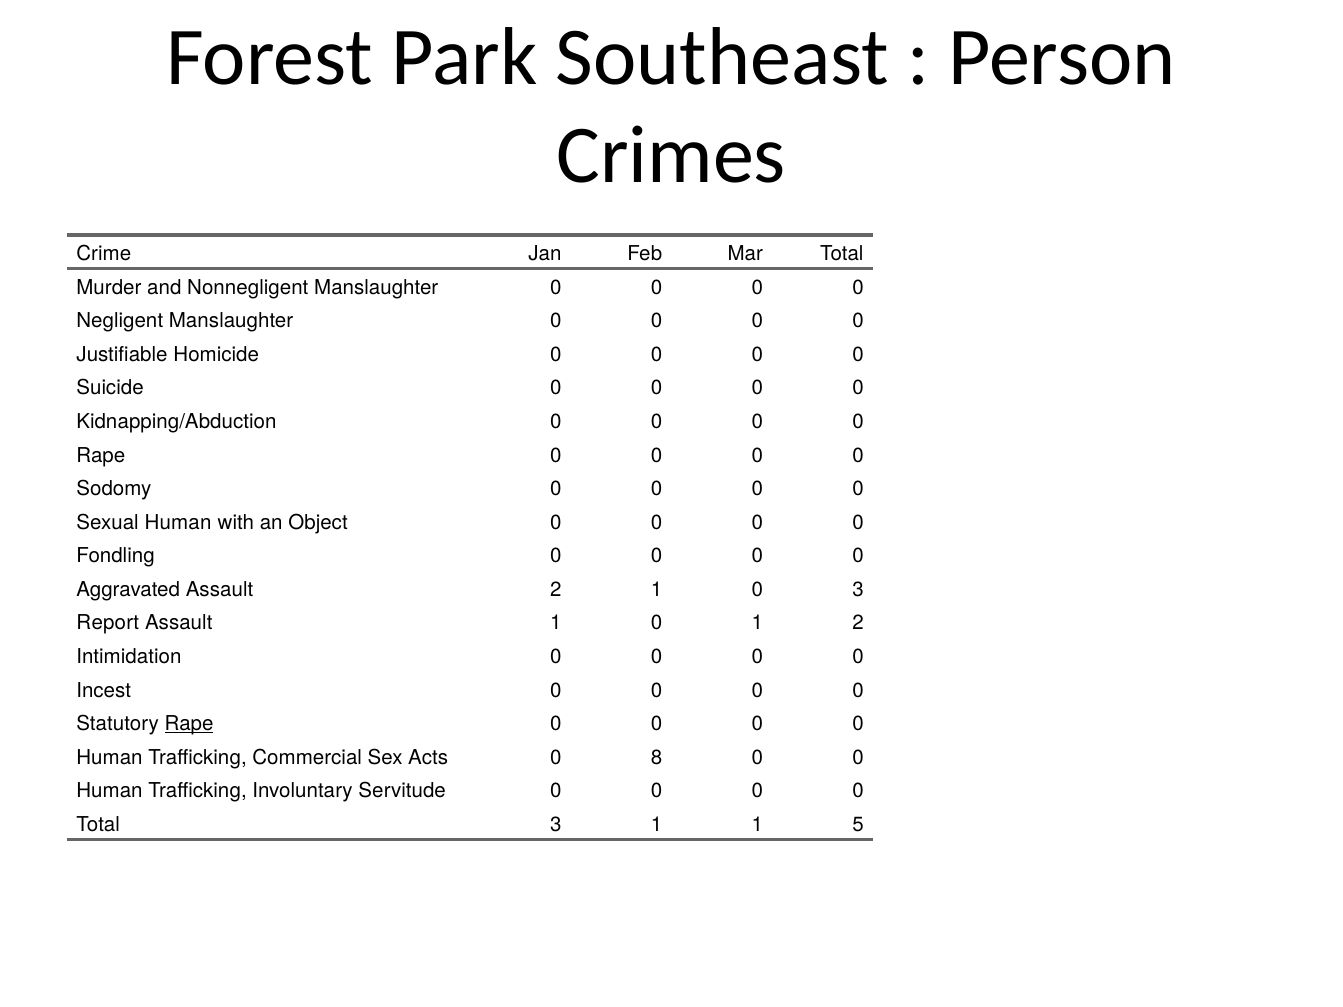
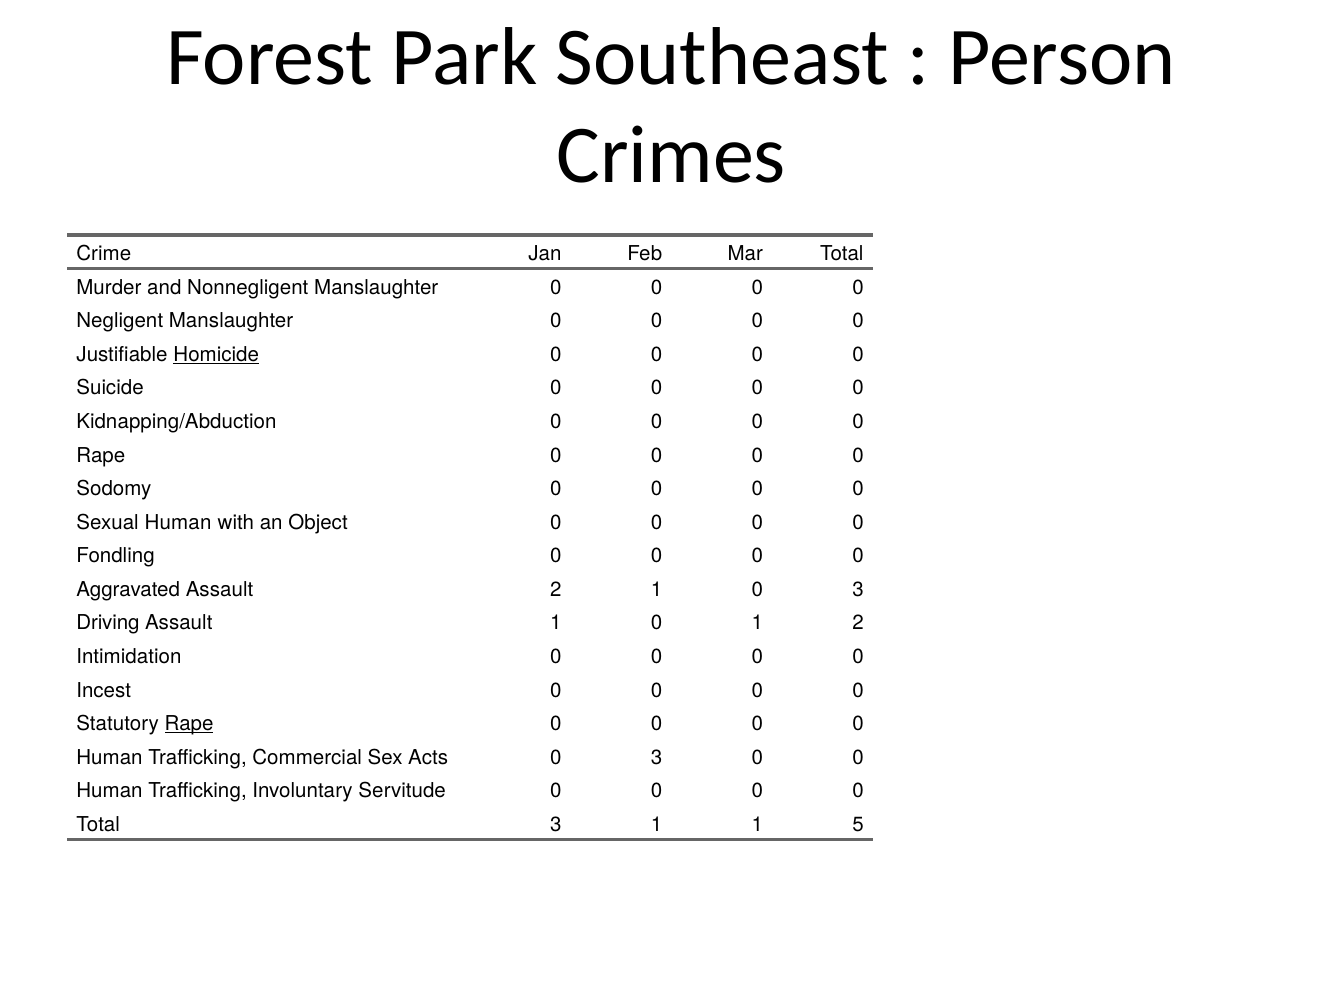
Homicide underline: none -> present
Report: Report -> Driving
Acts 0 8: 8 -> 3
